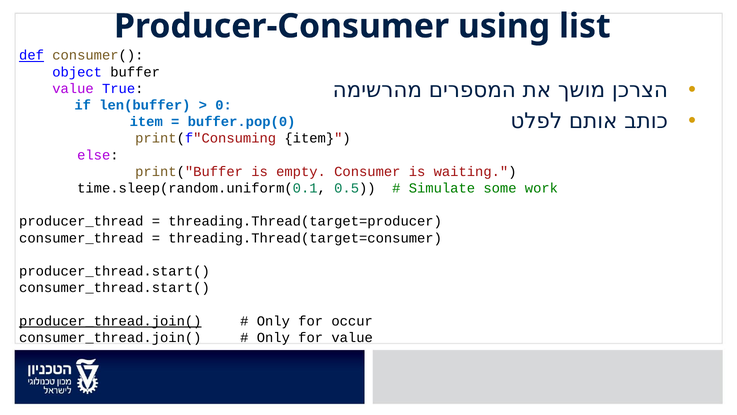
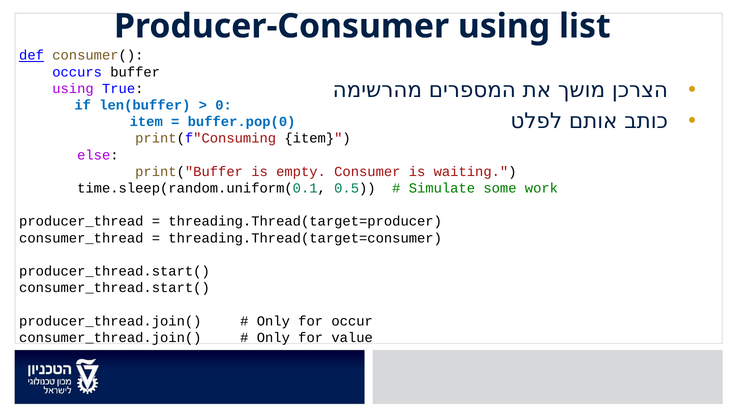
object: object -> occurs
value at (73, 89): value -> using
producer_thread.join( underline: present -> none
